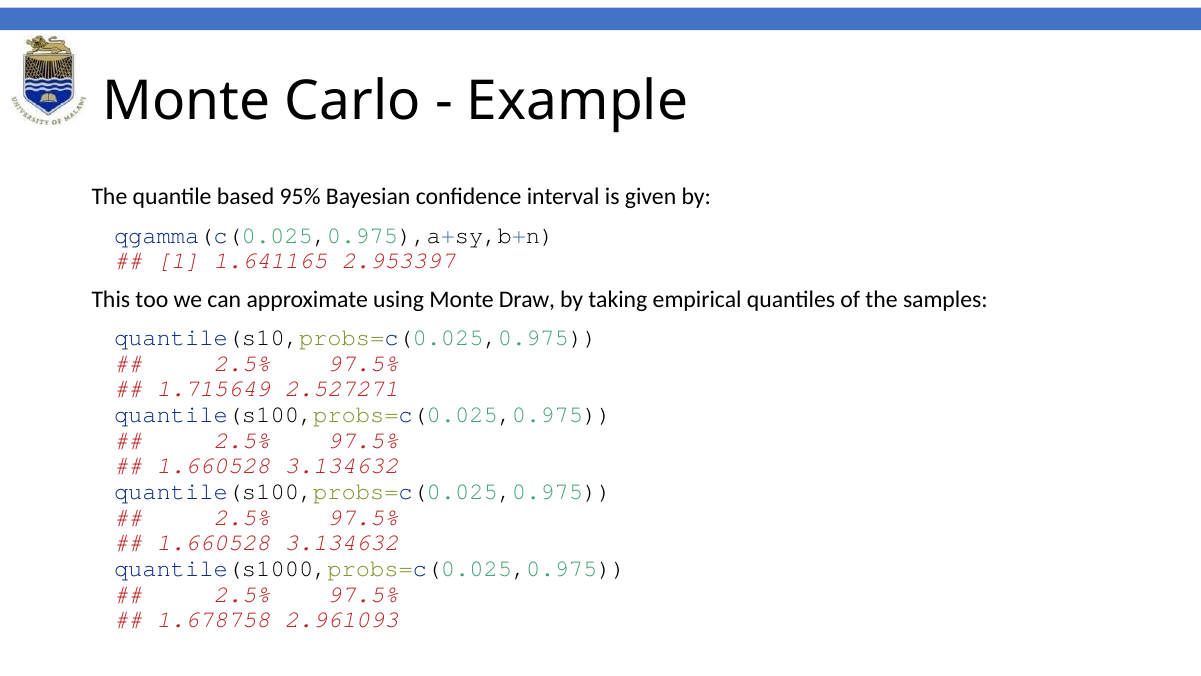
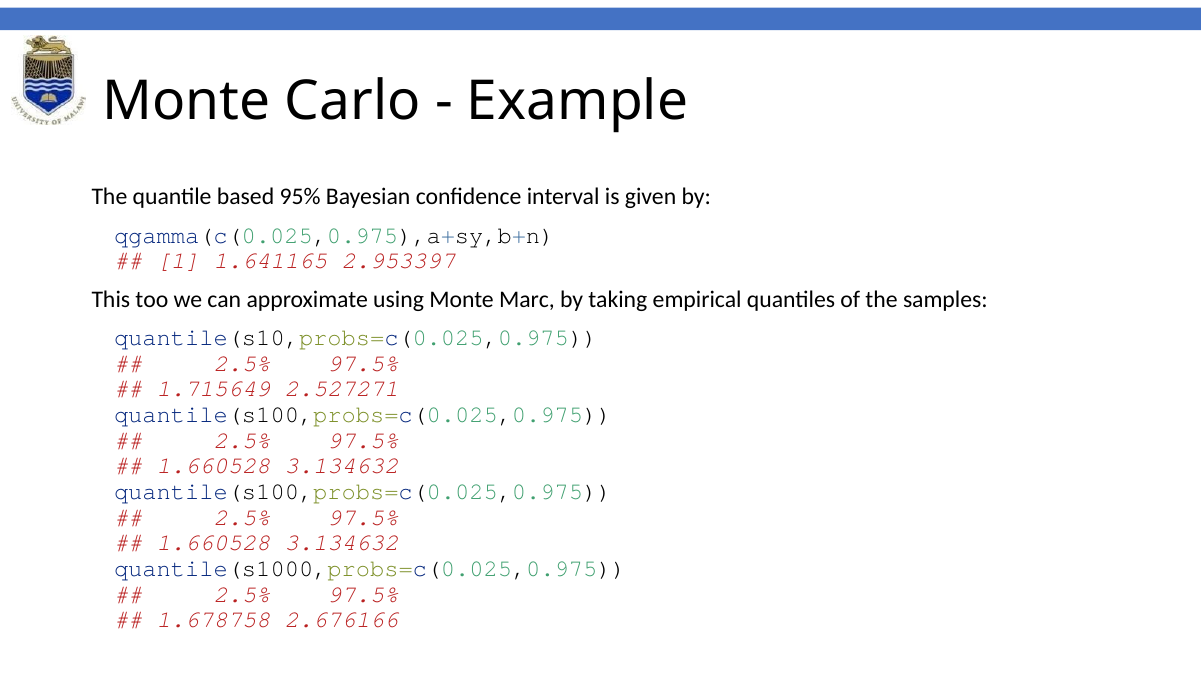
Draw: Draw -> Marc
2.961093: 2.961093 -> 2.676166
